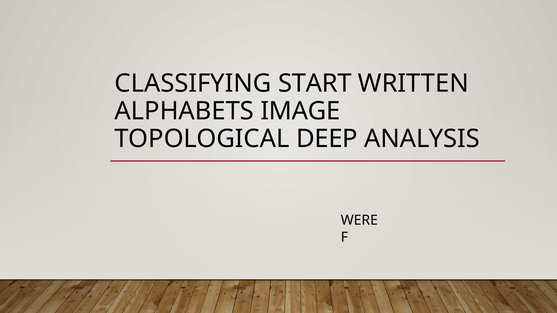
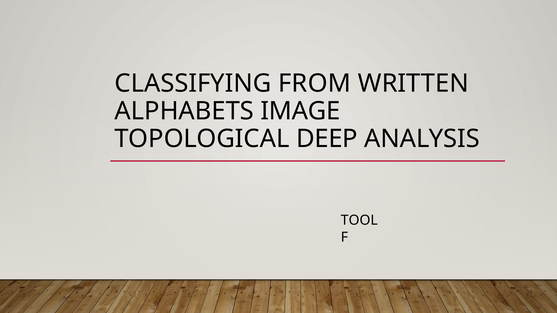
START: START -> FROM
WERE: WERE -> TOOL
